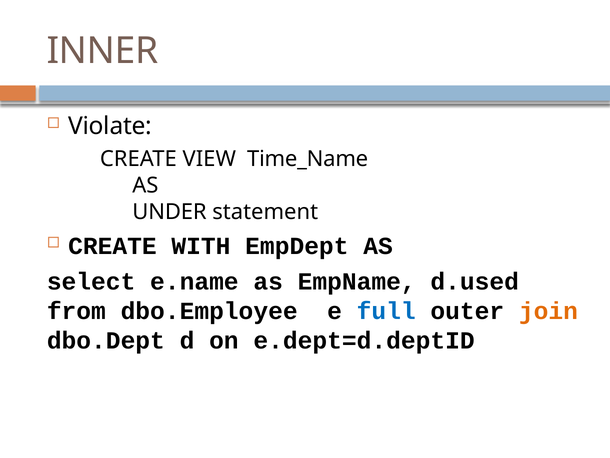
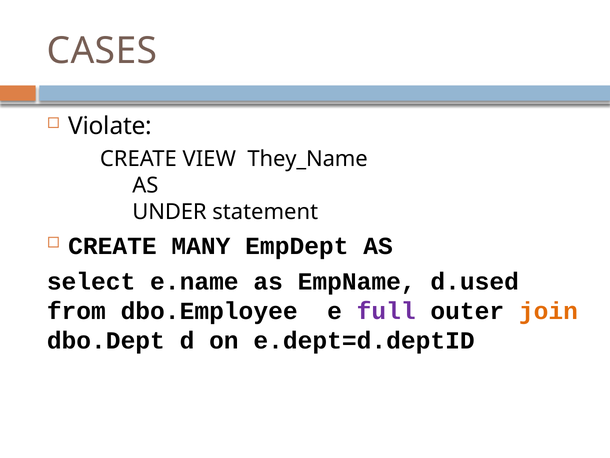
INNER: INNER -> CASES
Time_Name: Time_Name -> They_Name
WITH: WITH -> MANY
full colour: blue -> purple
